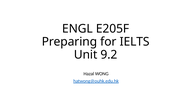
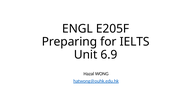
9.2: 9.2 -> 6.9
